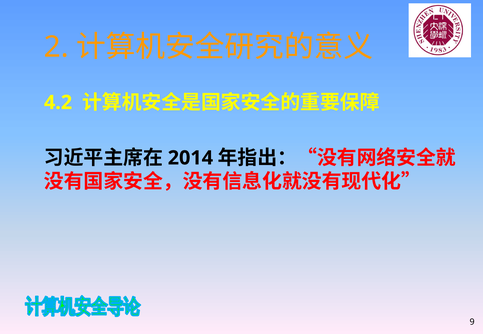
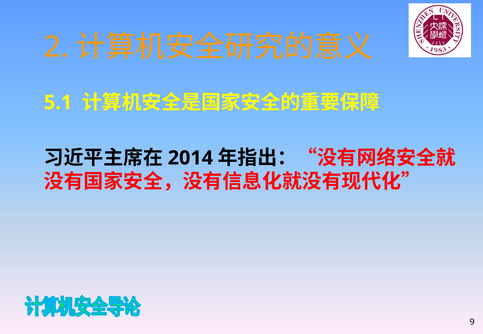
4.2: 4.2 -> 5.1
